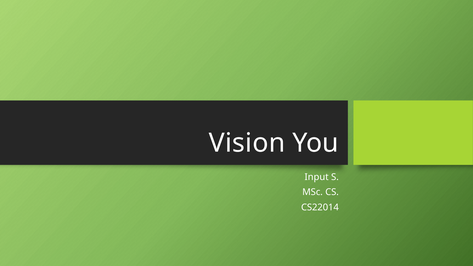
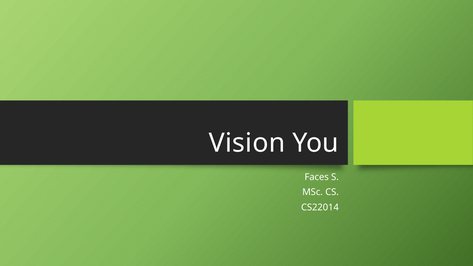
Input: Input -> Faces
